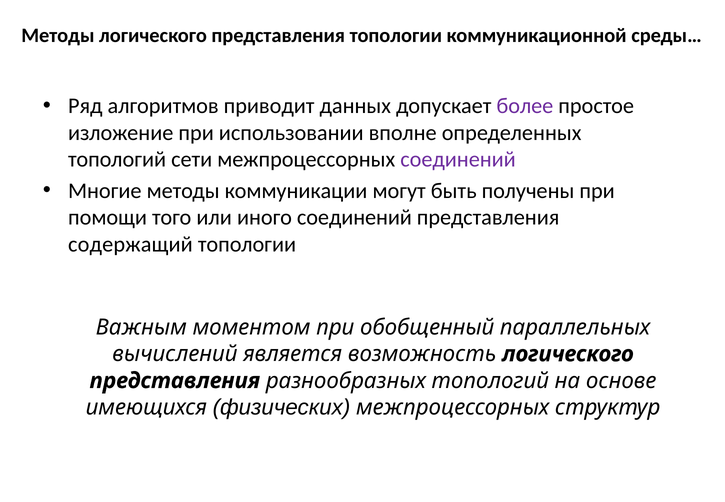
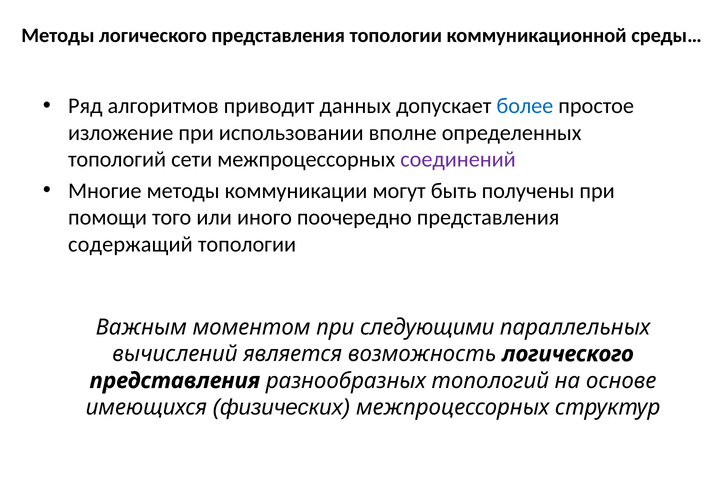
более colour: purple -> blue
иного соединений: соединений -> поочередно
обобщенный: обобщенный -> следующими
